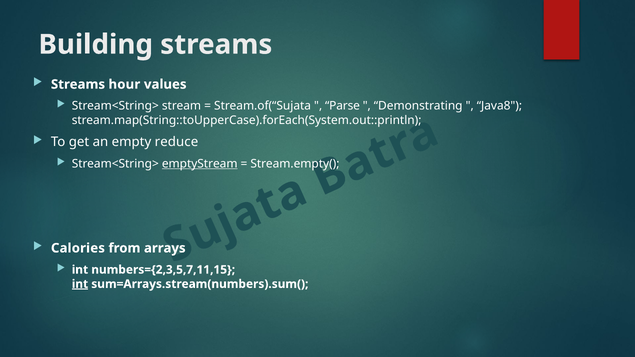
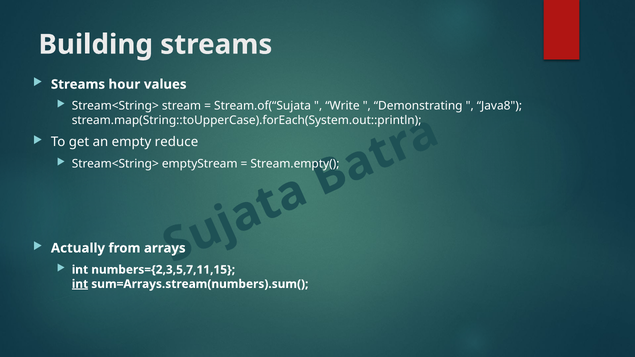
Parse: Parse -> Write
emptyStream underline: present -> none
Calories: Calories -> Actually
